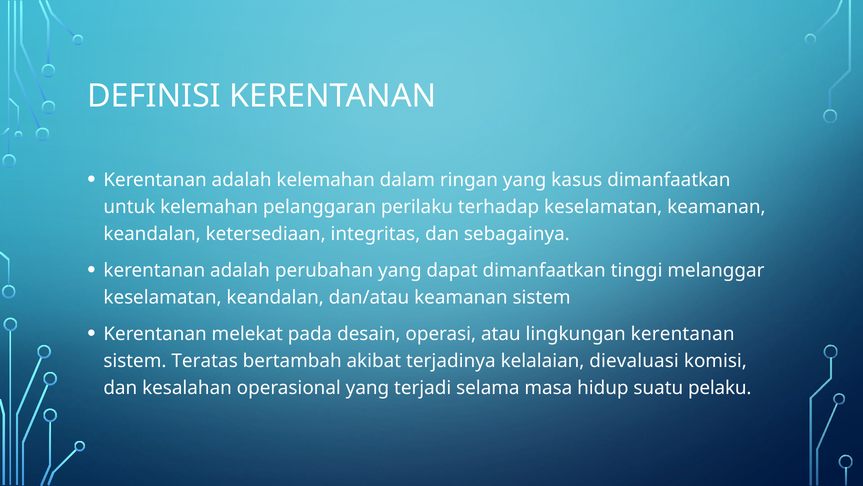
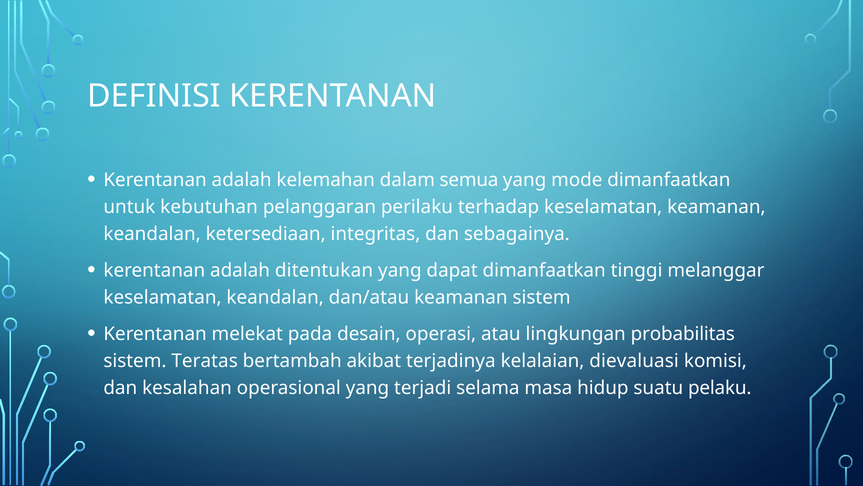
ringan: ringan -> semua
kasus: kasus -> mode
untuk kelemahan: kelemahan -> kebutuhan
perubahan: perubahan -> ditentukan
lingkungan kerentanan: kerentanan -> probabilitas
